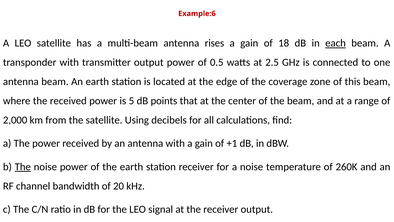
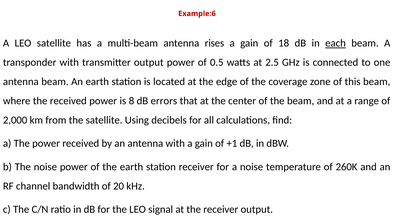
5: 5 -> 8
points: points -> errors
The at (23, 167) underline: present -> none
